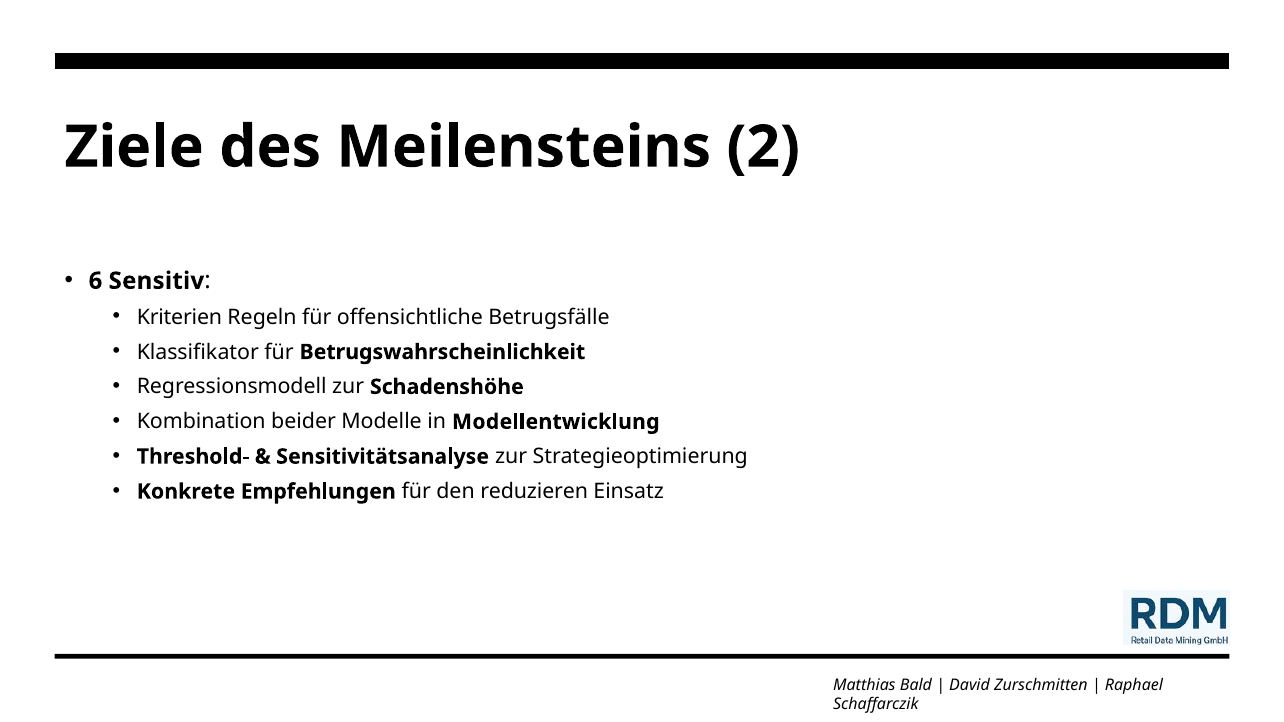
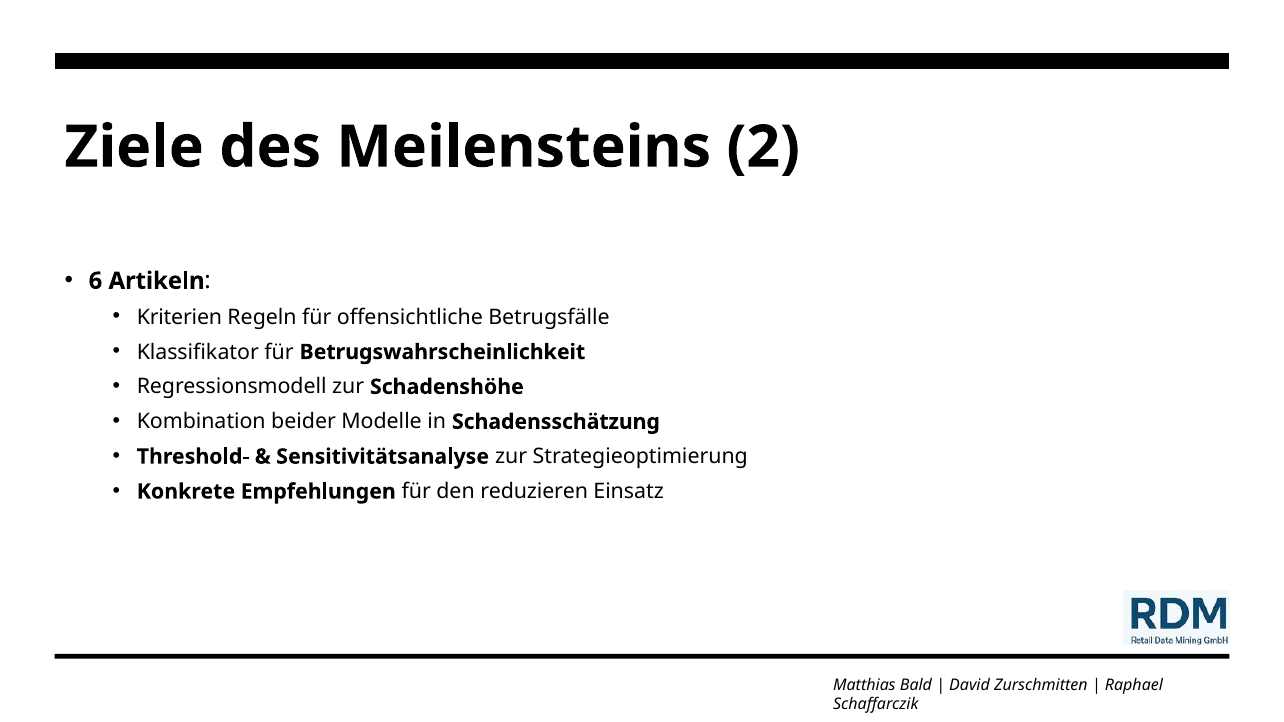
Sensitiv: Sensitiv -> Artikeln
Modellentwicklung: Modellentwicklung -> Schadensschätzung
